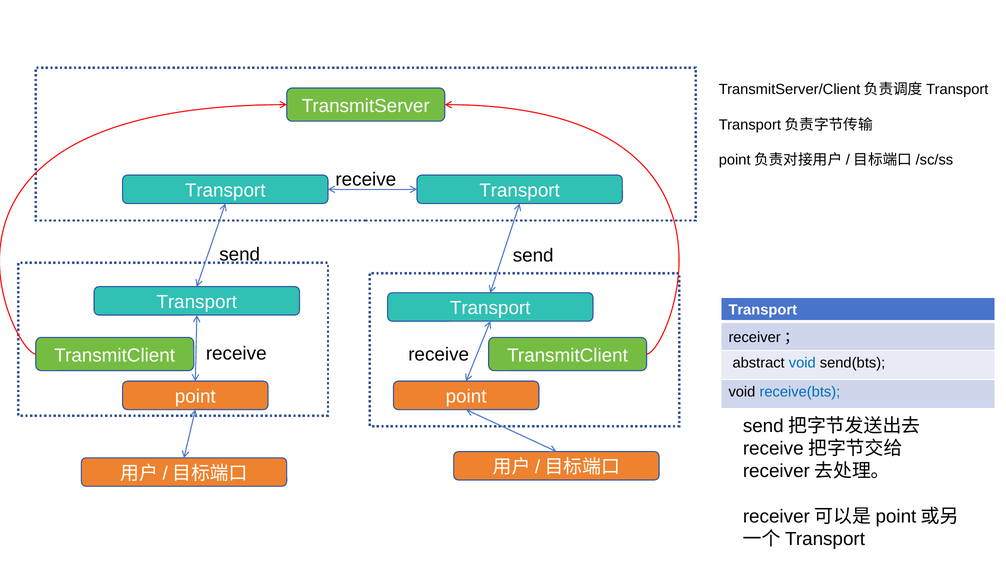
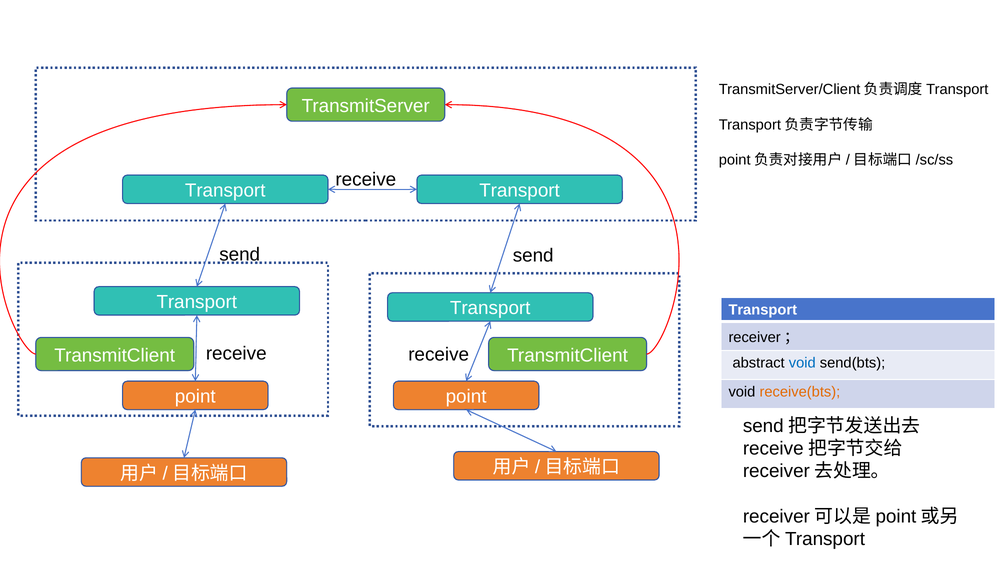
receive(bts colour: blue -> orange
